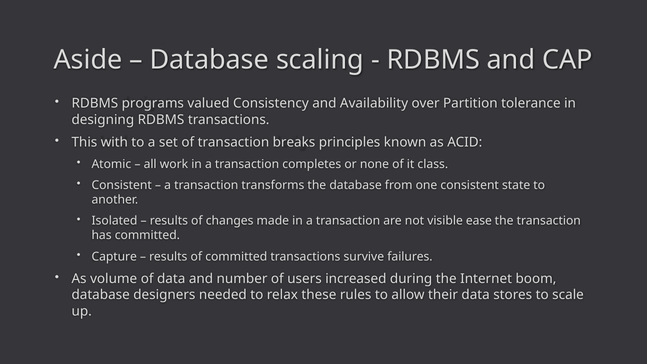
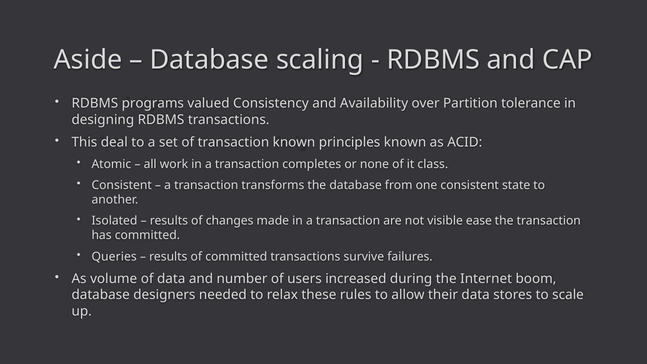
with: with -> deal
transaction breaks: breaks -> known
Capture: Capture -> Queries
